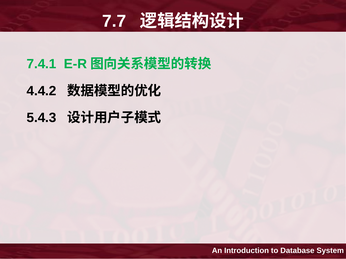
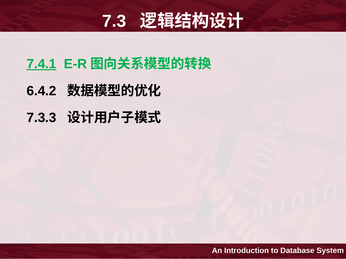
7.7: 7.7 -> 7.3
7.4.1 underline: none -> present
4.4.2: 4.4.2 -> 6.4.2
5.4.3: 5.4.3 -> 7.3.3
